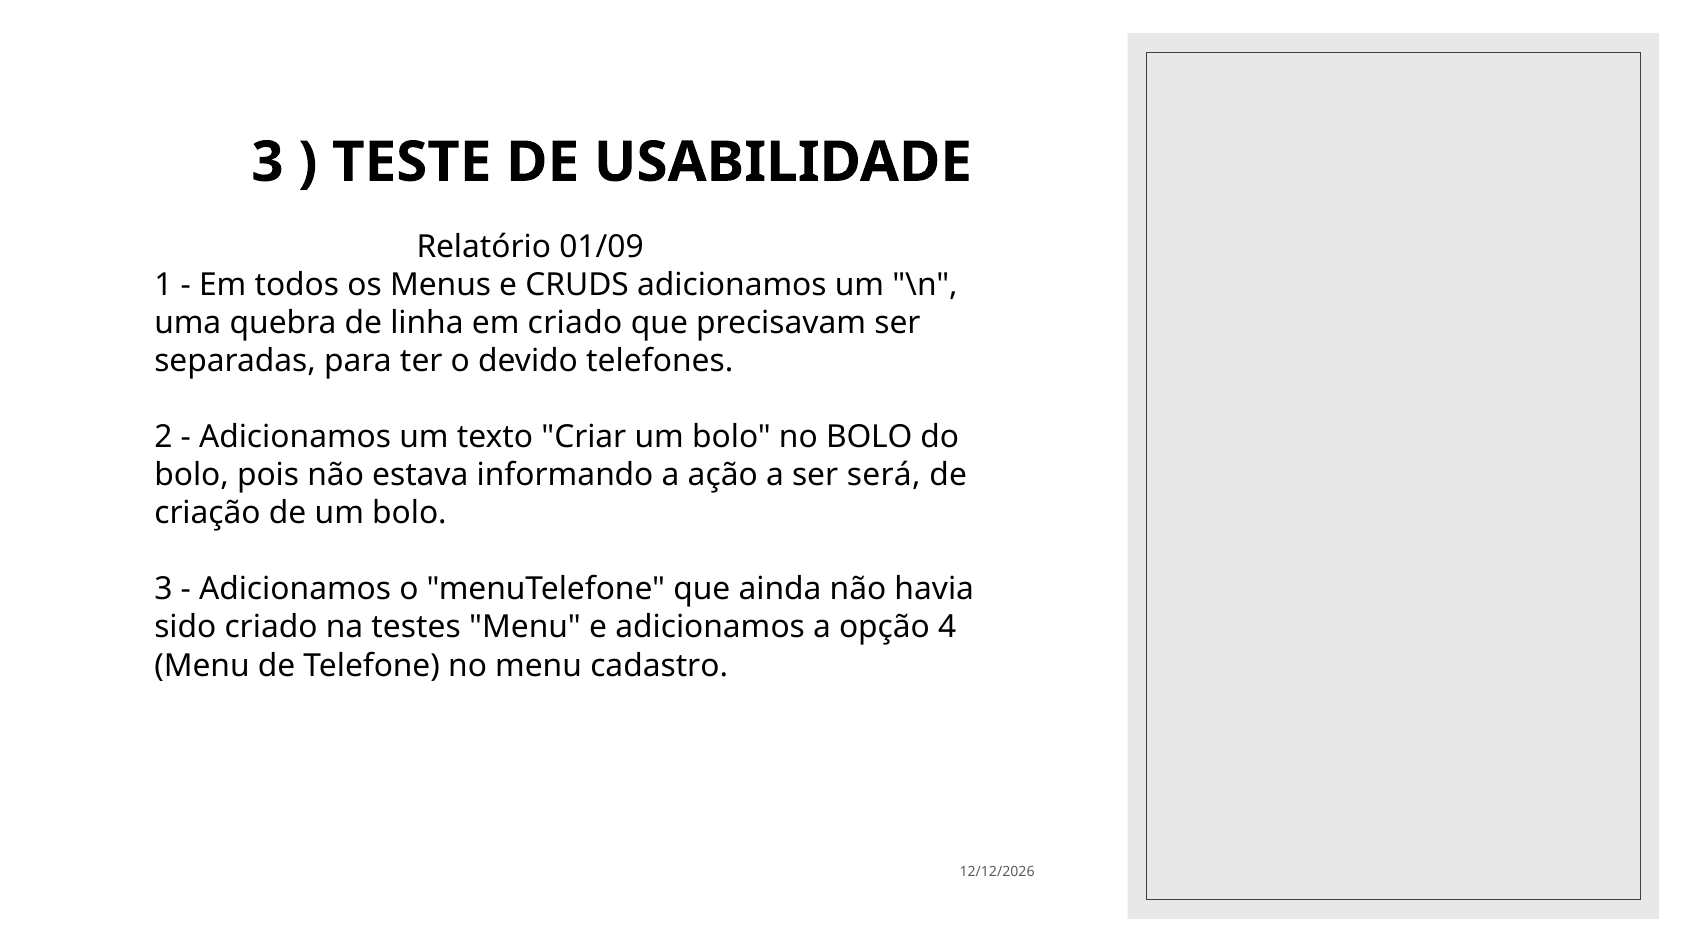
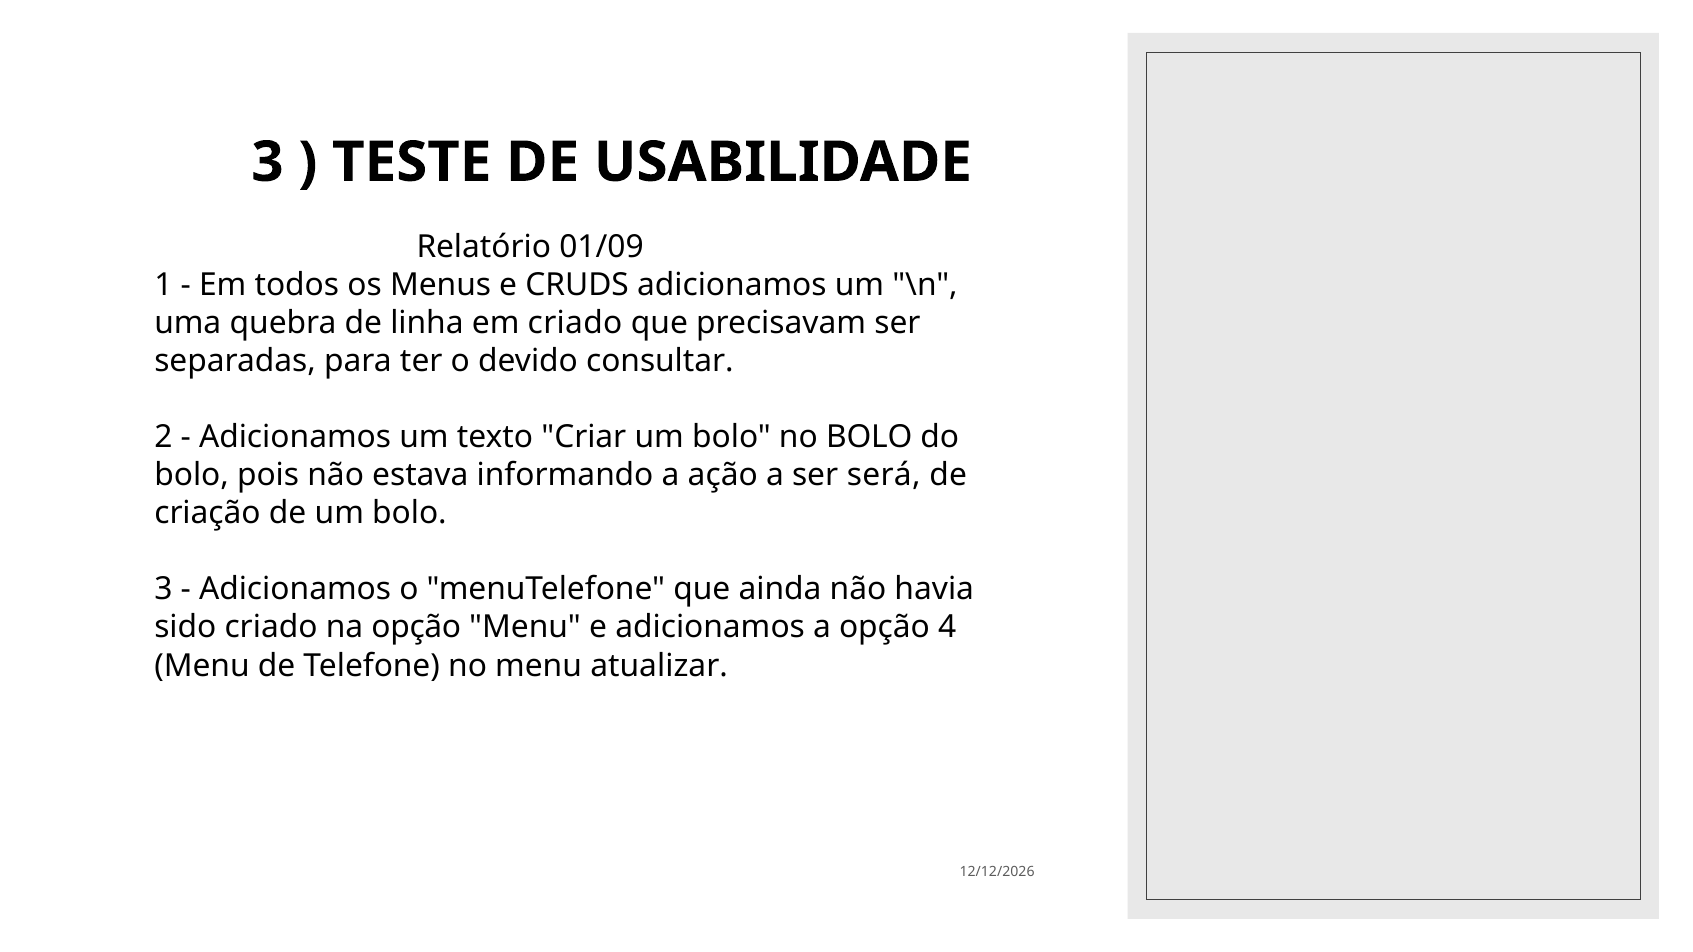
telefones: telefones -> consultar
na testes: testes -> opção
cadastro: cadastro -> atualizar
